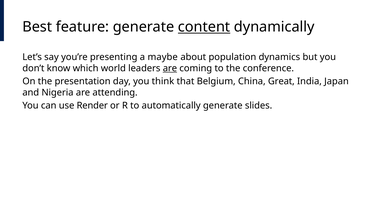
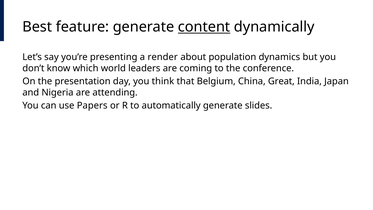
maybe: maybe -> render
are at (170, 68) underline: present -> none
Render: Render -> Papers
